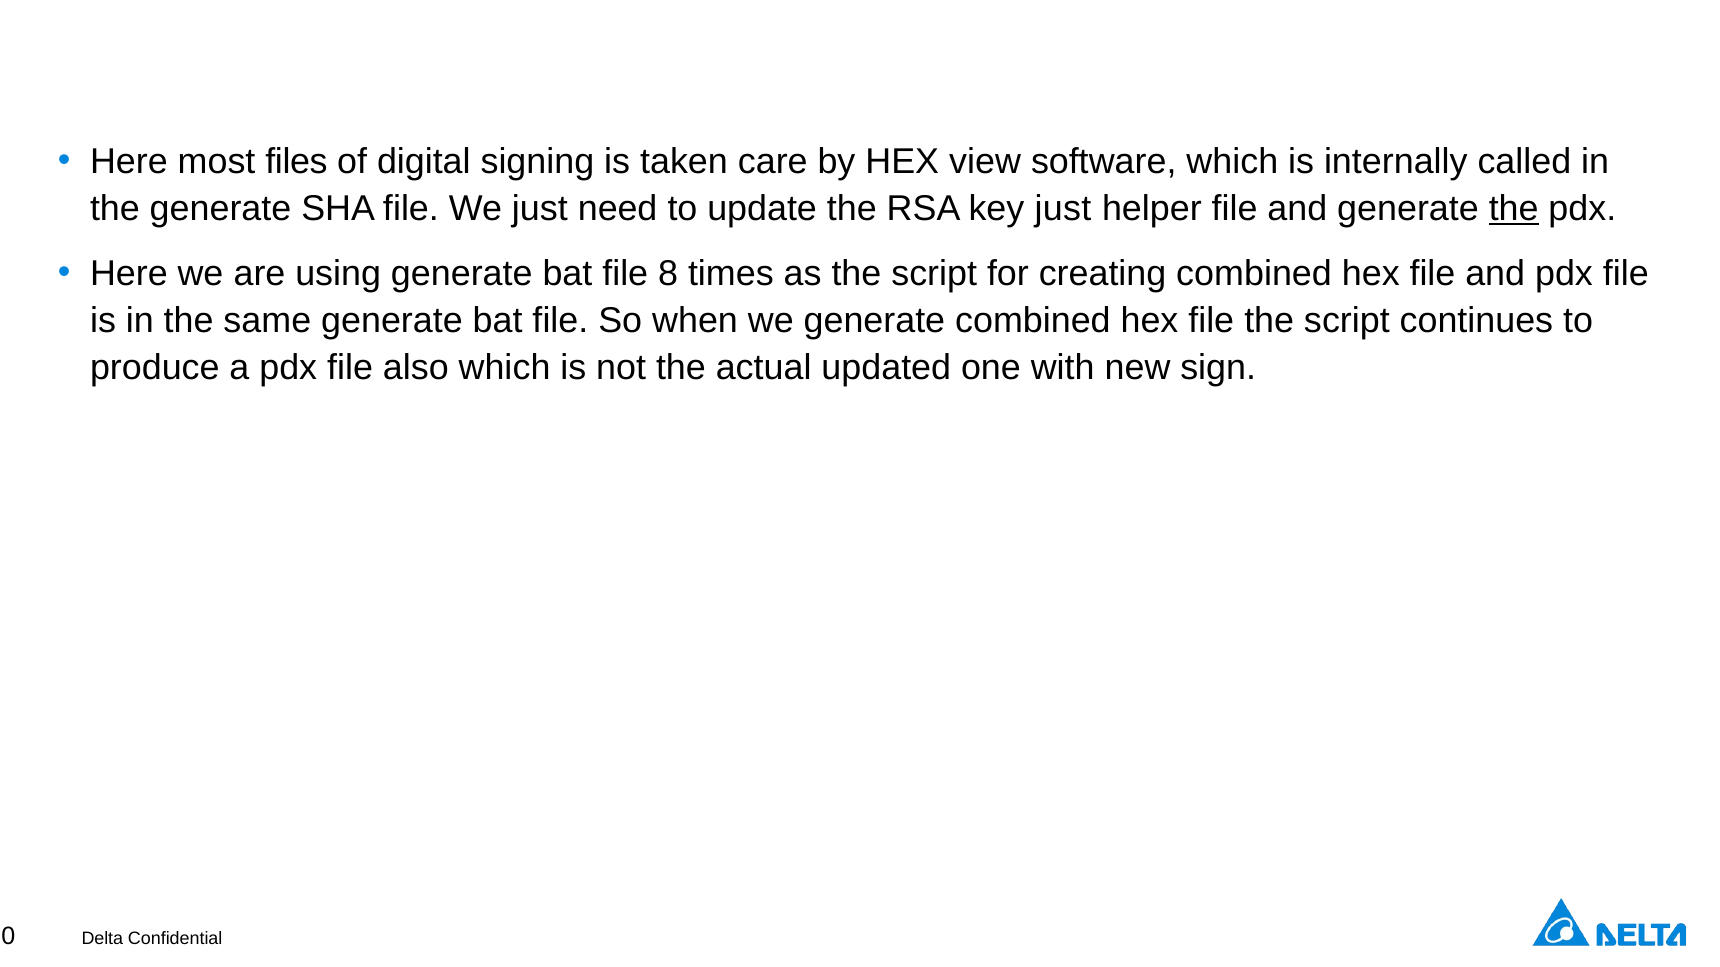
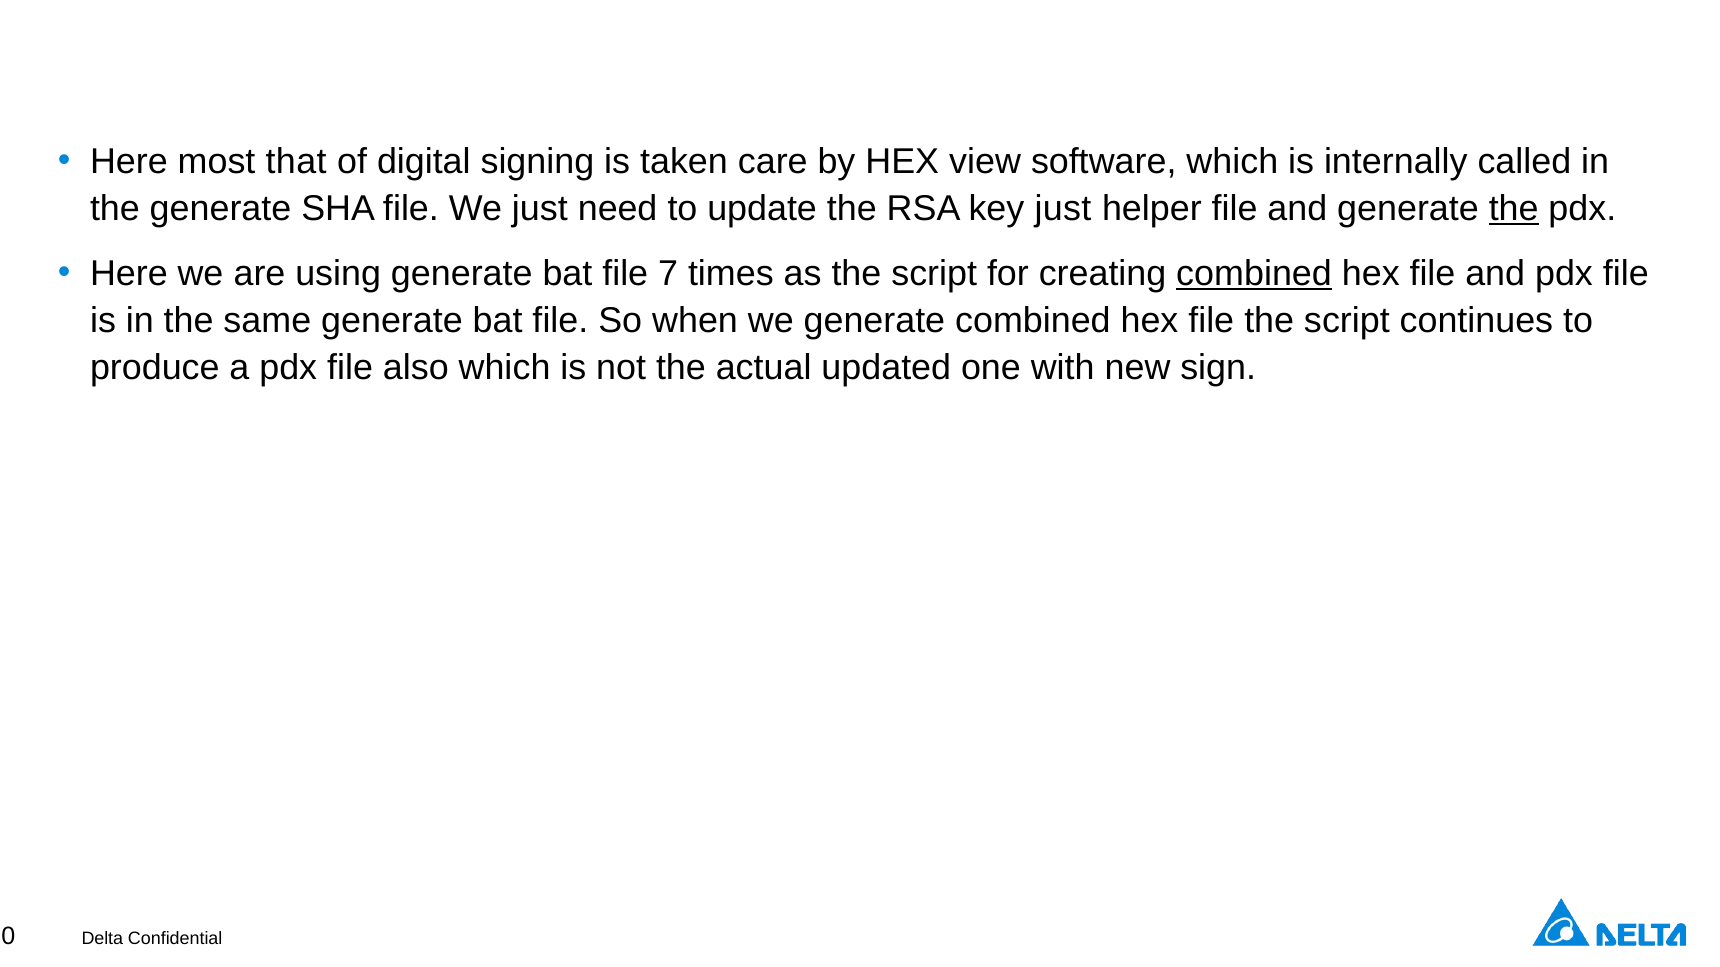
files: files -> that
8: 8 -> 7
combined at (1254, 274) underline: none -> present
